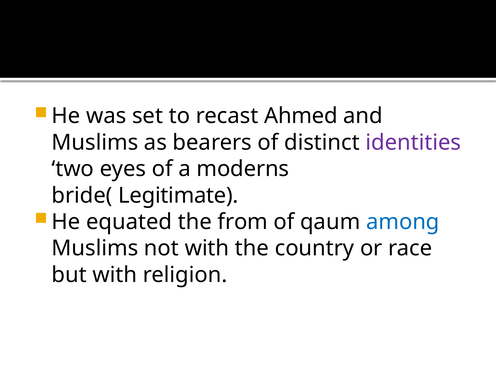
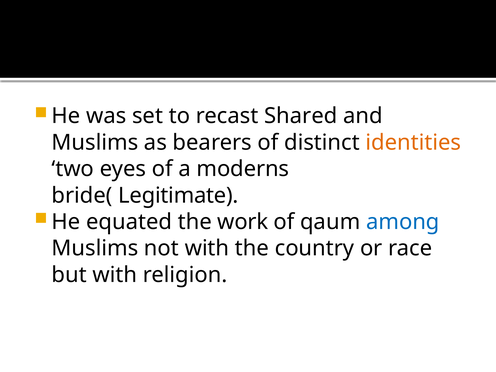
Ahmed: Ahmed -> Shared
identities colour: purple -> orange
from: from -> work
